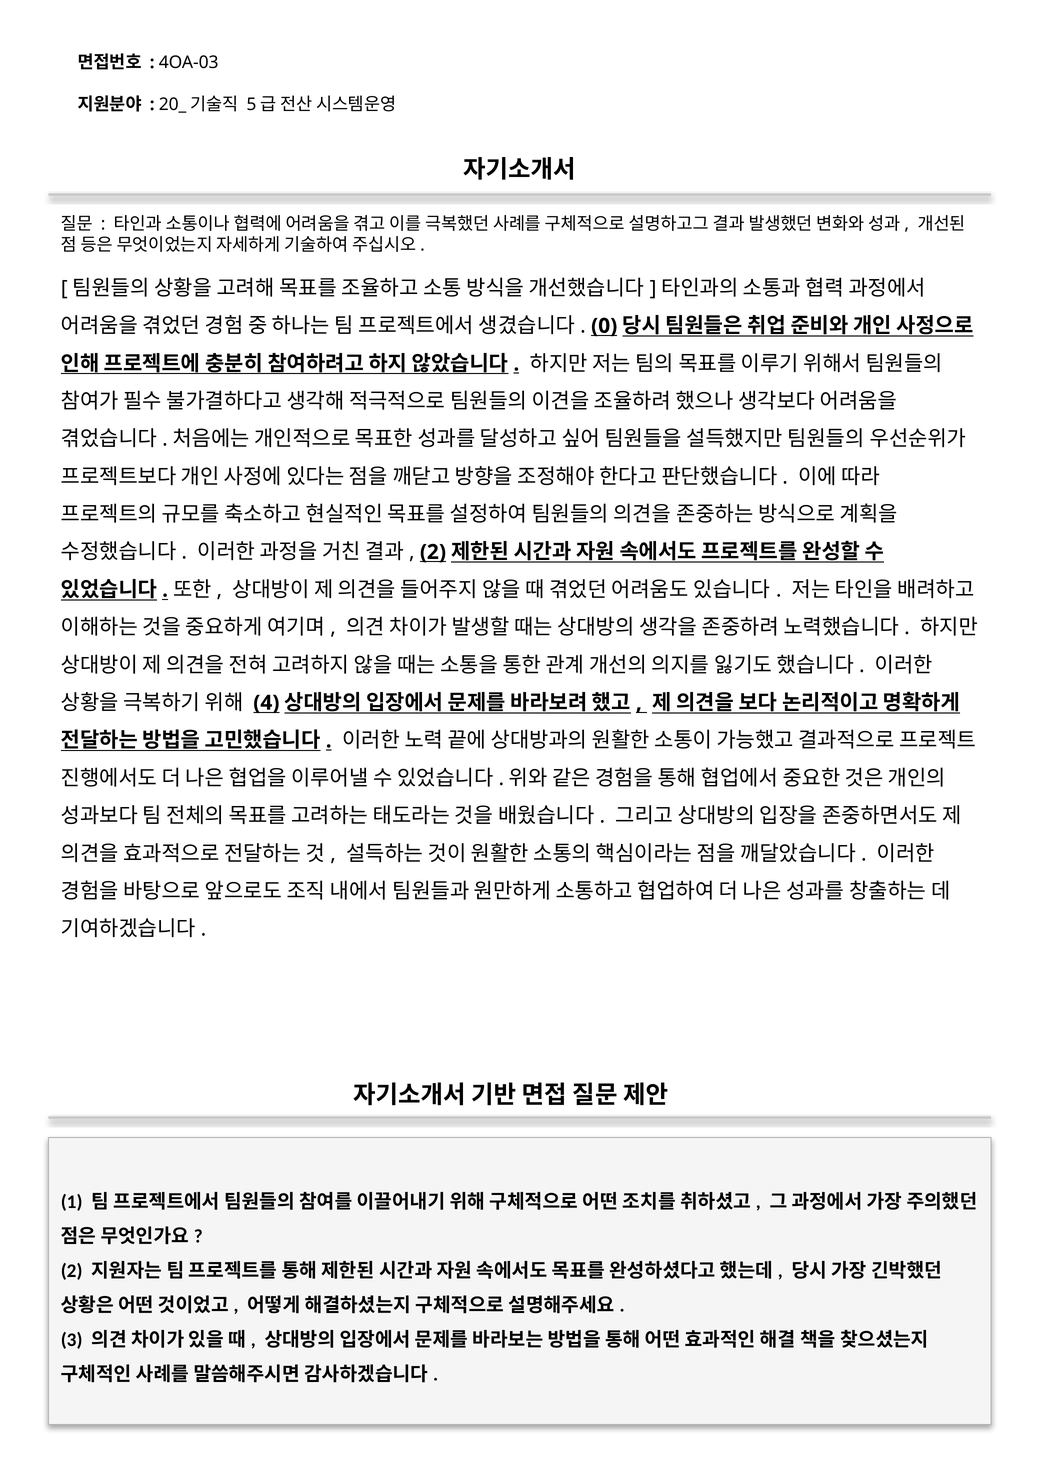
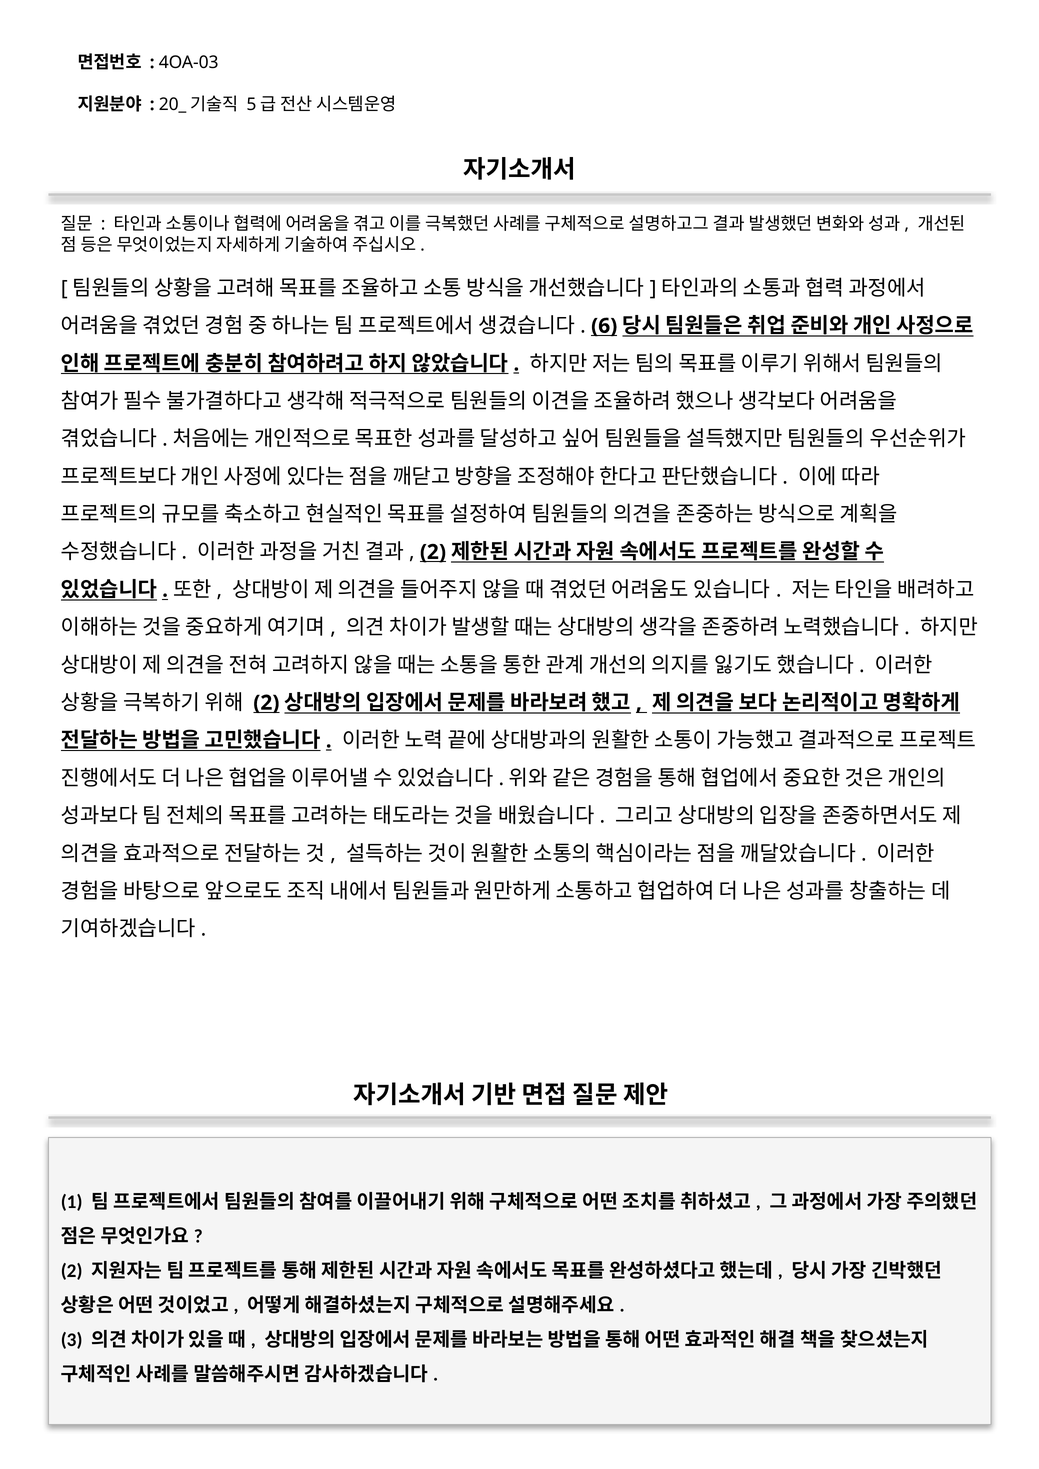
0: 0 -> 6
4 at (266, 703): 4 -> 2
